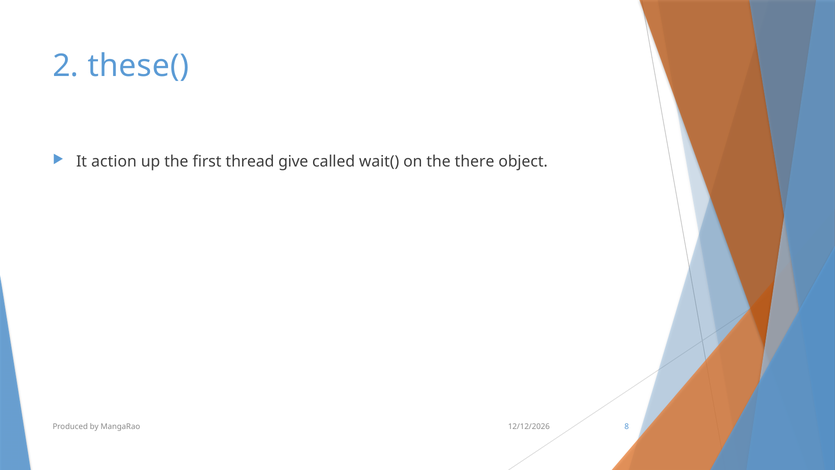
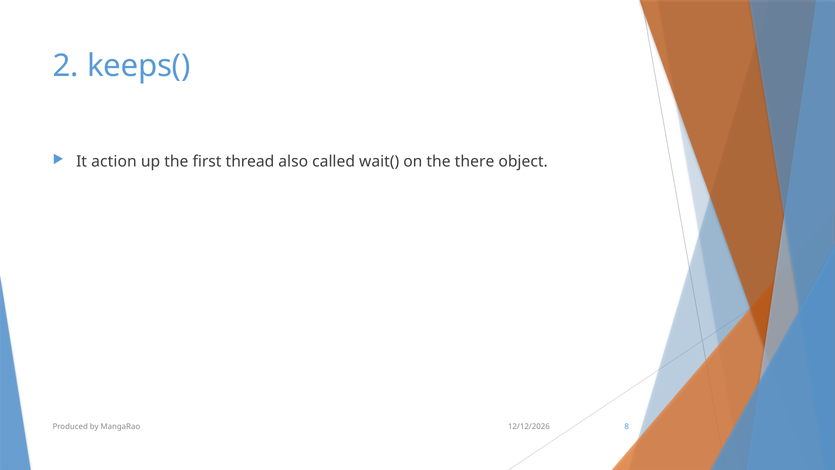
these(: these( -> keeps(
give: give -> also
